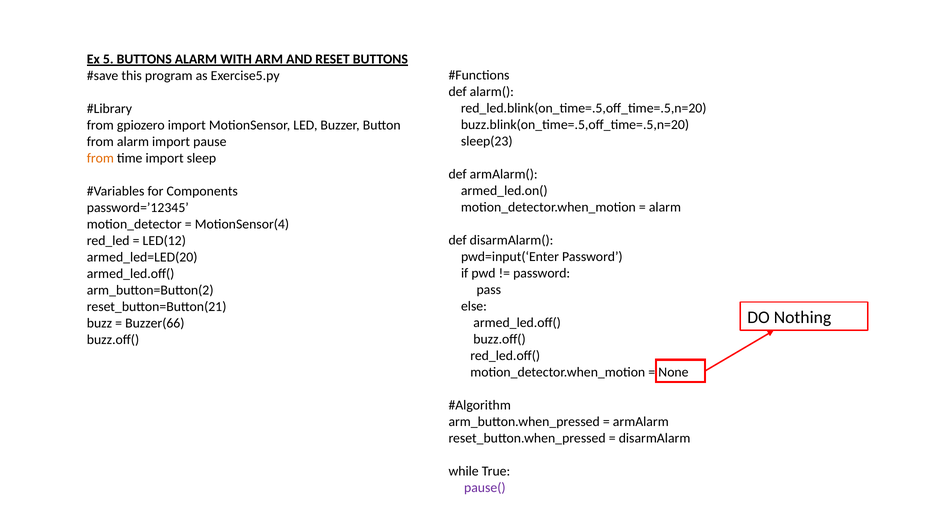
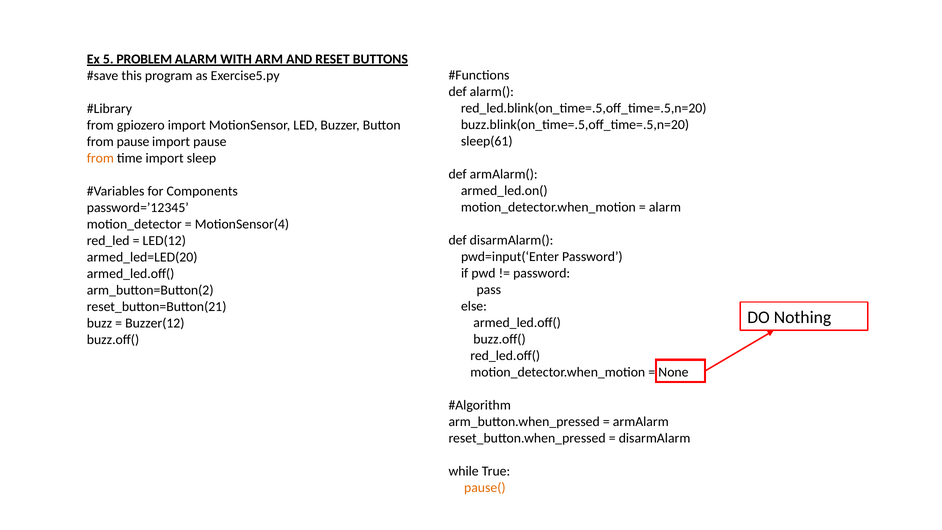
5 BUTTONS: BUTTONS -> PROBLEM
sleep(23: sleep(23 -> sleep(61
from alarm: alarm -> pause
Buzzer(66: Buzzer(66 -> Buzzer(12
pause( colour: purple -> orange
